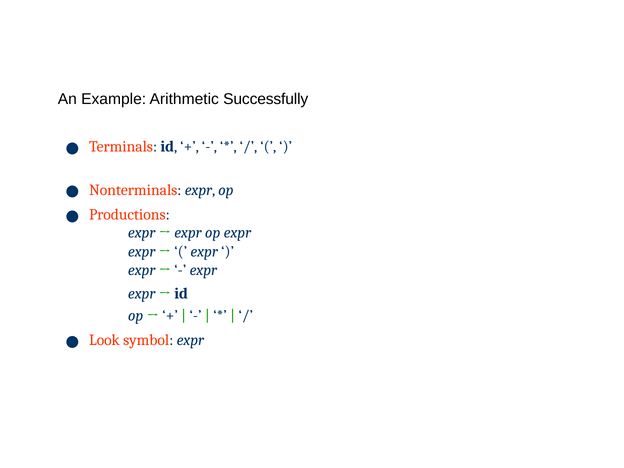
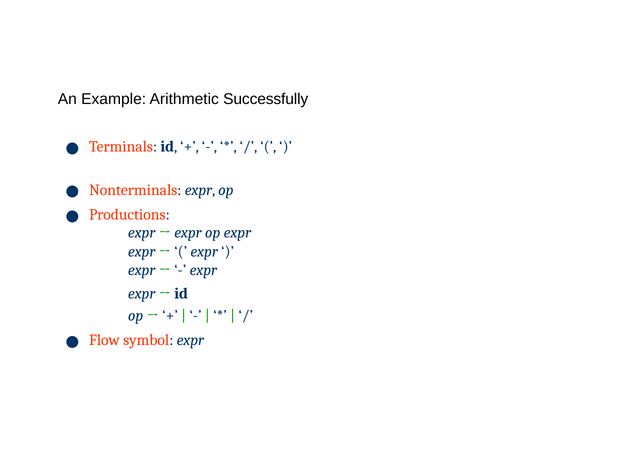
Look: Look -> Flow
